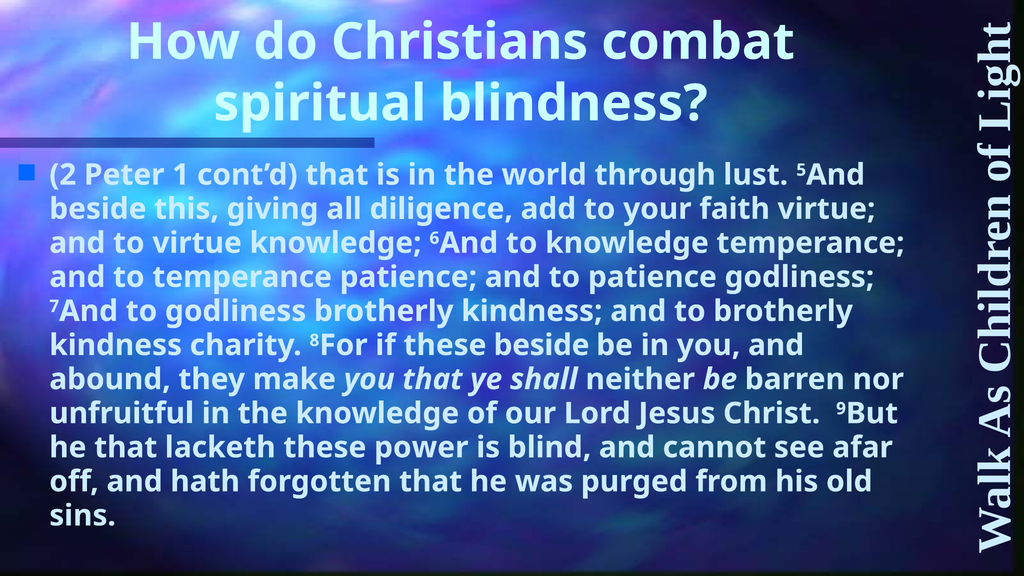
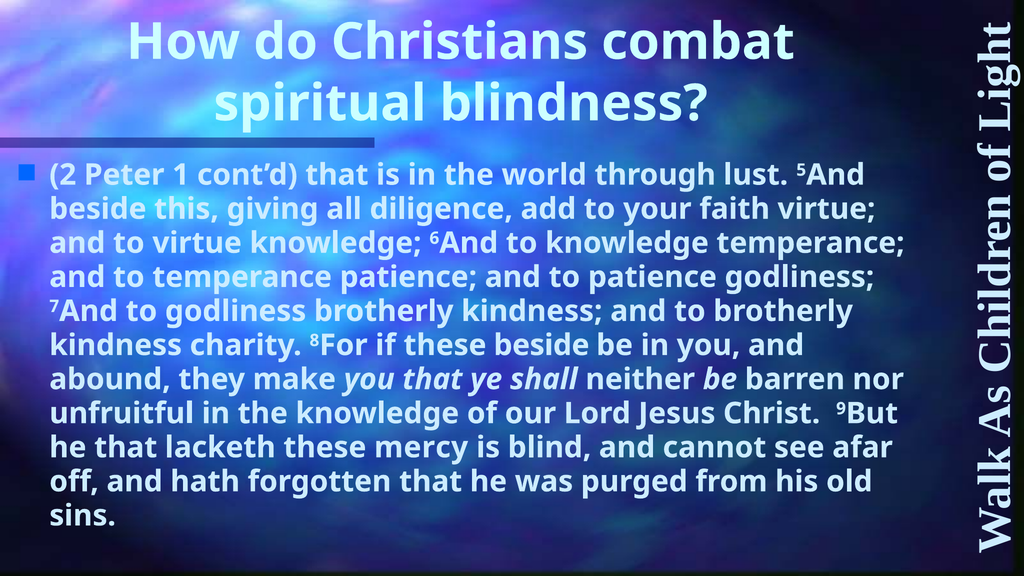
power: power -> mercy
